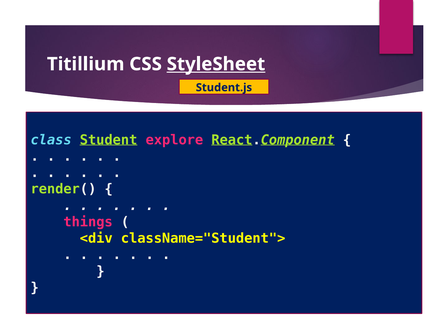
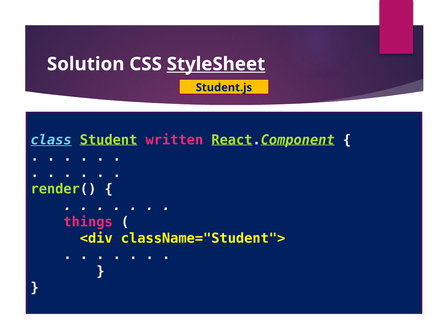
Titillium: Titillium -> Solution
class underline: none -> present
explore: explore -> written
